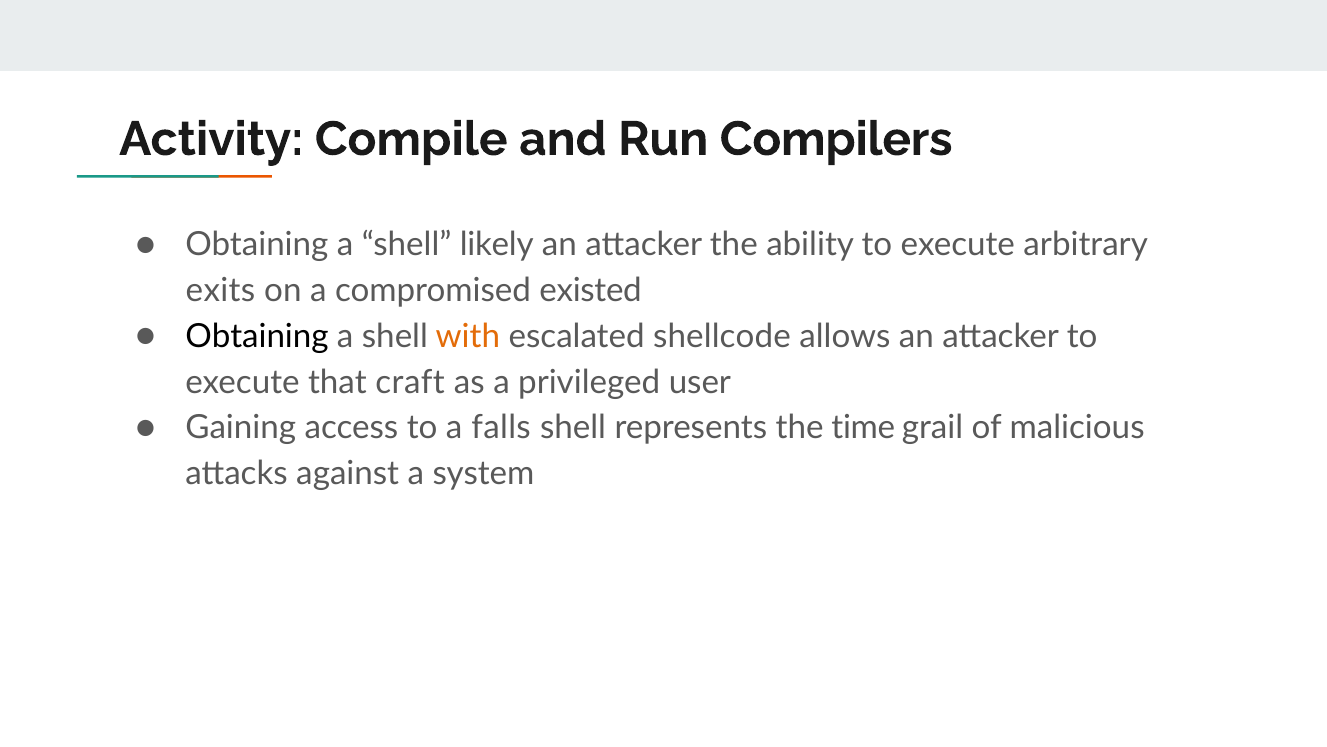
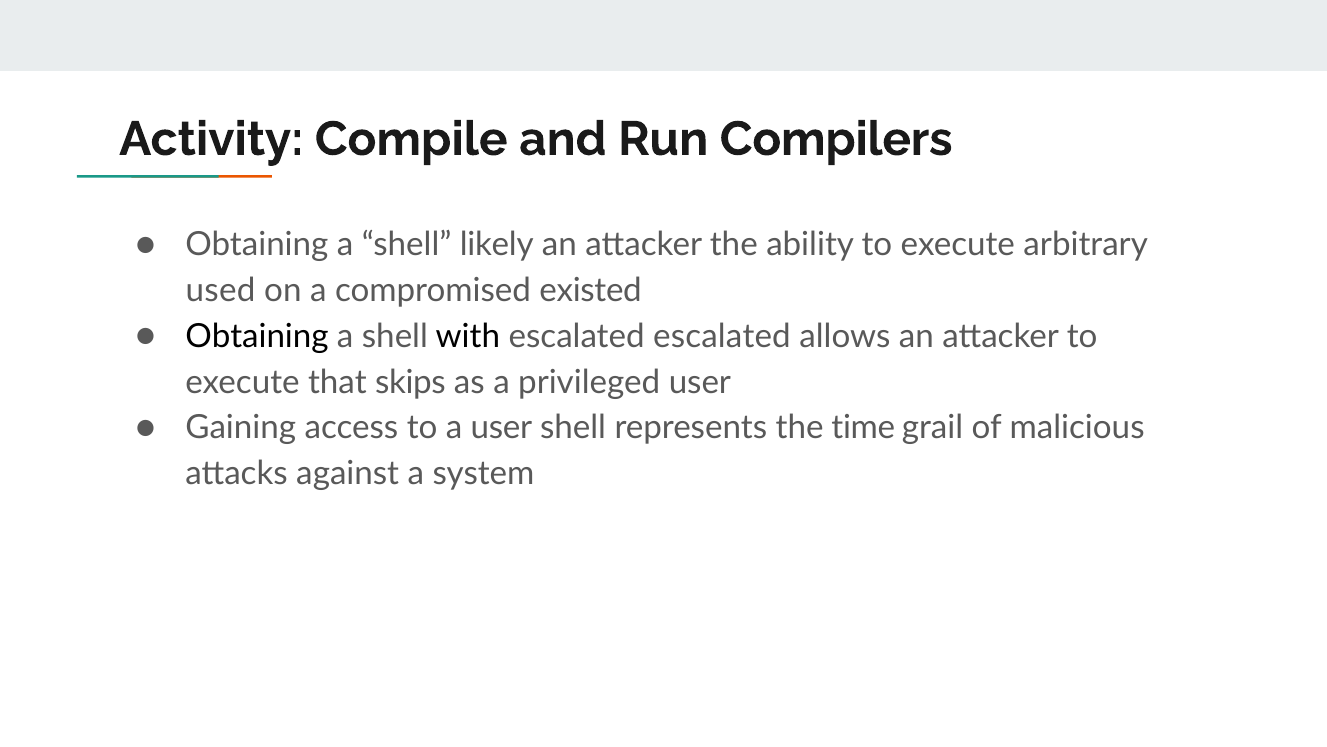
exits: exits -> used
with colour: orange -> black
escalated shellcode: shellcode -> escalated
craft: craft -> skips
a falls: falls -> user
